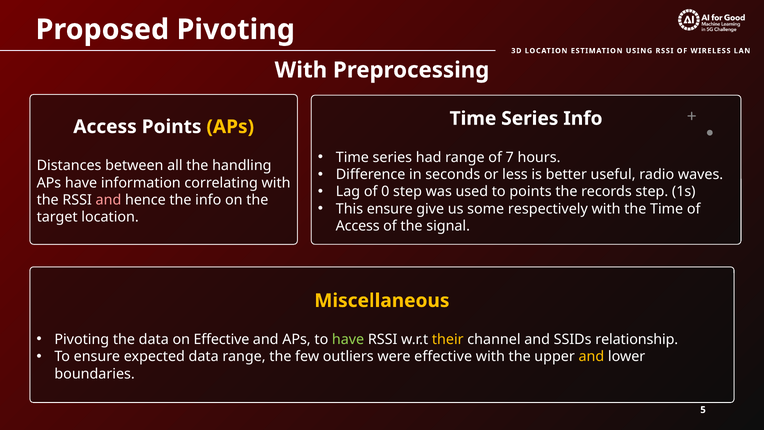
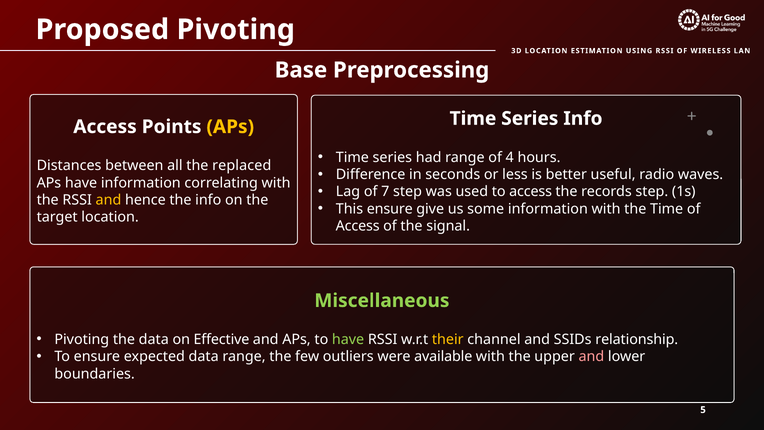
With at (301, 70): With -> Base
7: 7 -> 4
handling: handling -> replaced
0: 0 -> 7
to points: points -> access
and at (108, 200) colour: pink -> yellow
some respectively: respectively -> information
Miscellaneous colour: yellow -> light green
were effective: effective -> available
and at (591, 357) colour: yellow -> pink
